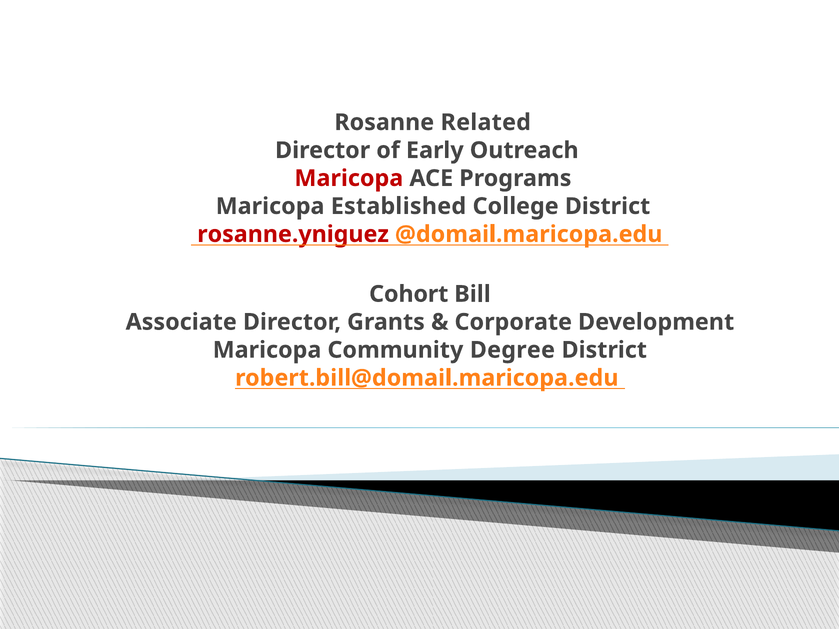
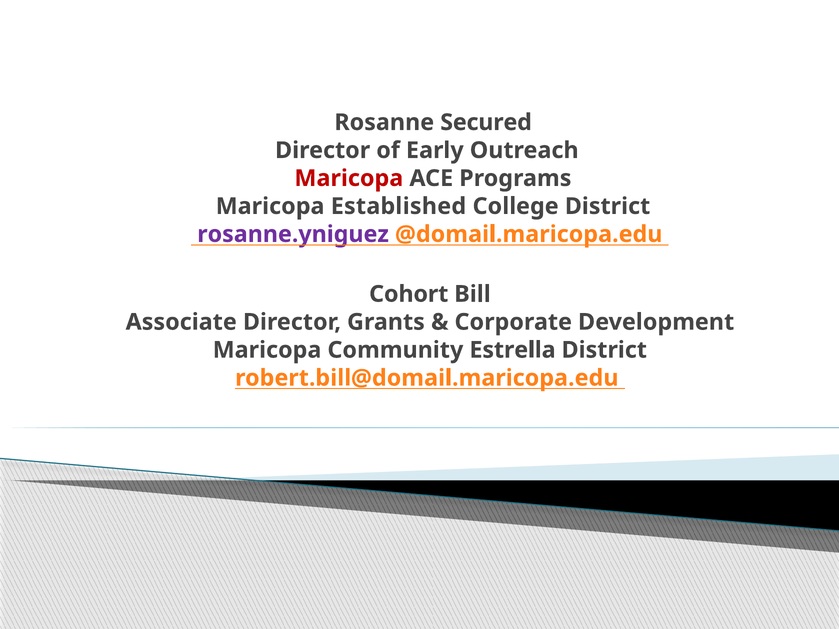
Related: Related -> Secured
rosanne.yniguez colour: red -> purple
Degree: Degree -> Estrella
